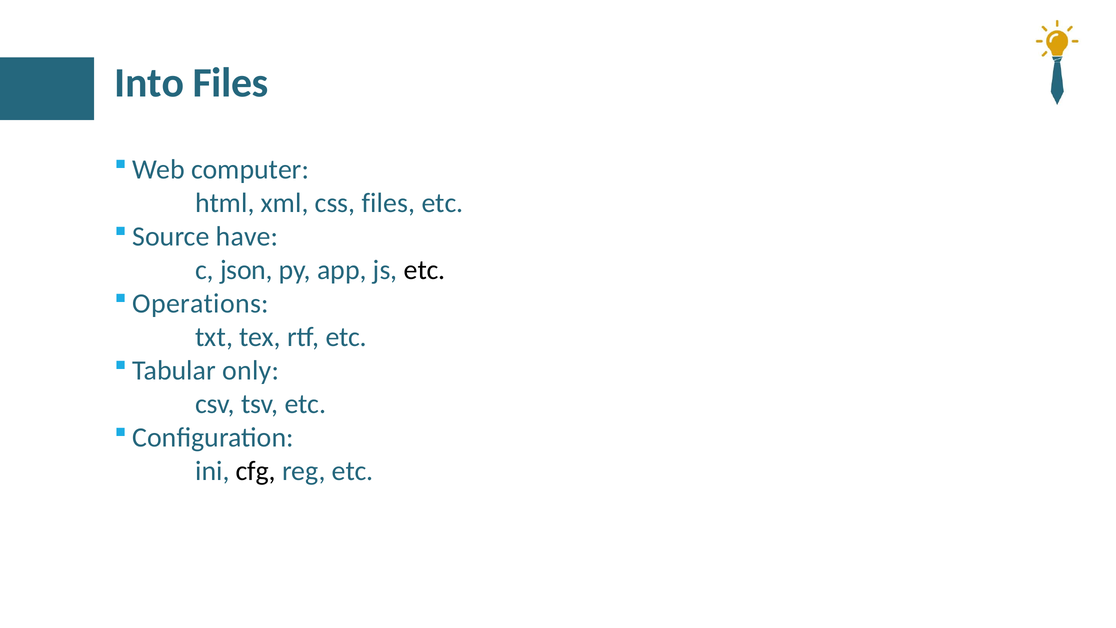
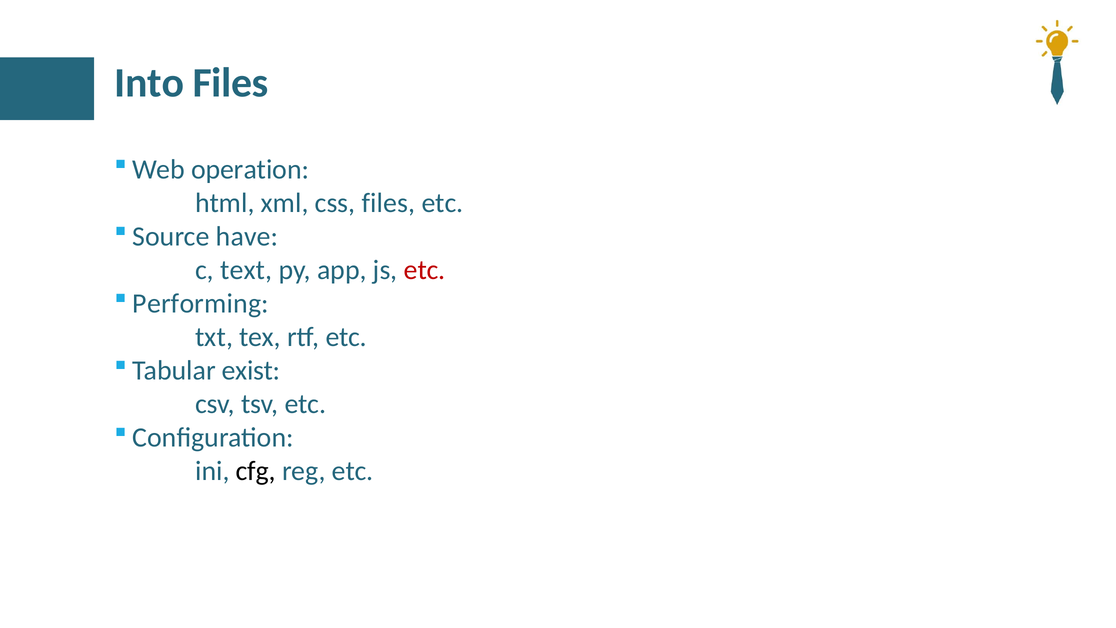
computer: computer -> operation
json: json -> text
etc at (425, 270) colour: black -> red
Operations: Operations -> Performing
only: only -> exist
